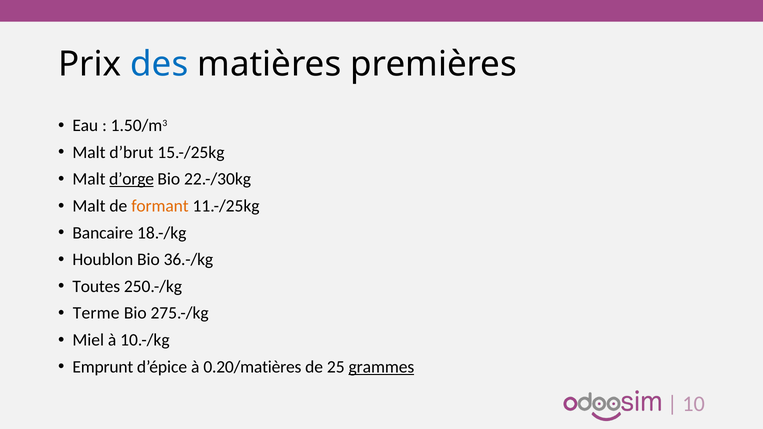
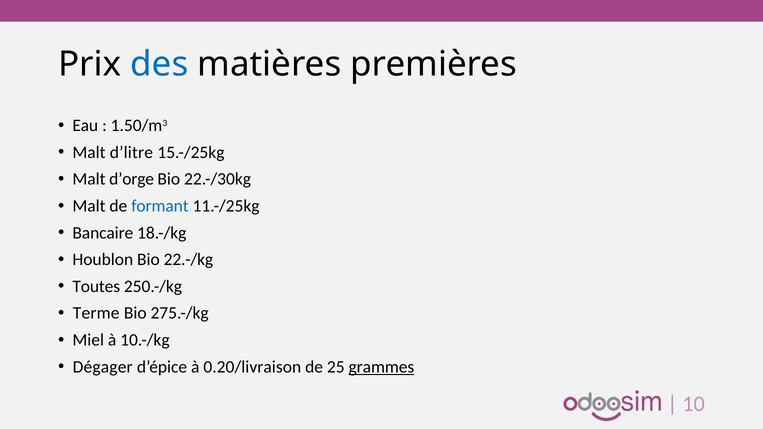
d’brut: d’brut -> d’litre
d’orge underline: present -> none
formant colour: orange -> blue
36.-/kg: 36.-/kg -> 22.-/kg
Emprunt: Emprunt -> Dégager
0.20/matières: 0.20/matières -> 0.20/livraison
